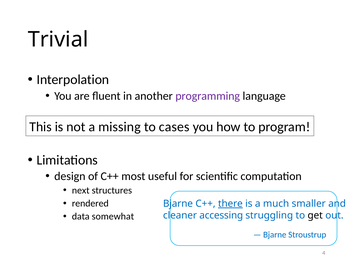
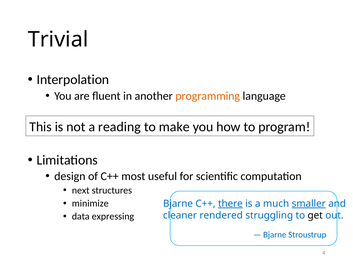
programming colour: purple -> orange
missing: missing -> reading
cases: cases -> make
rendered: rendered -> minimize
smaller underline: none -> present
somewhat: somewhat -> expressing
accessing: accessing -> rendered
